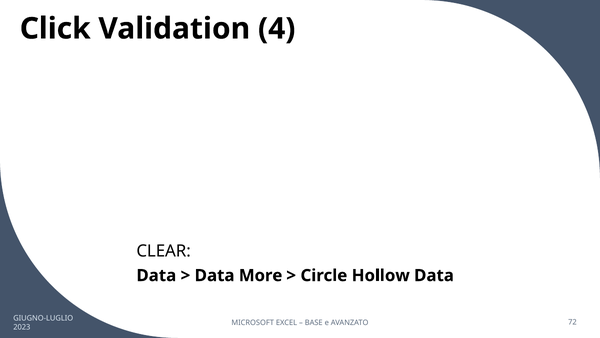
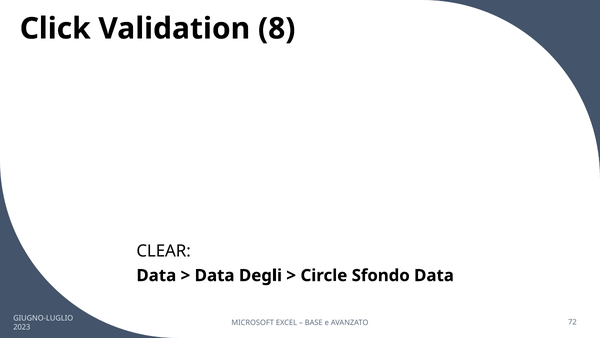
4: 4 -> 8
More: More -> Degli
Hollow: Hollow -> Sfondo
